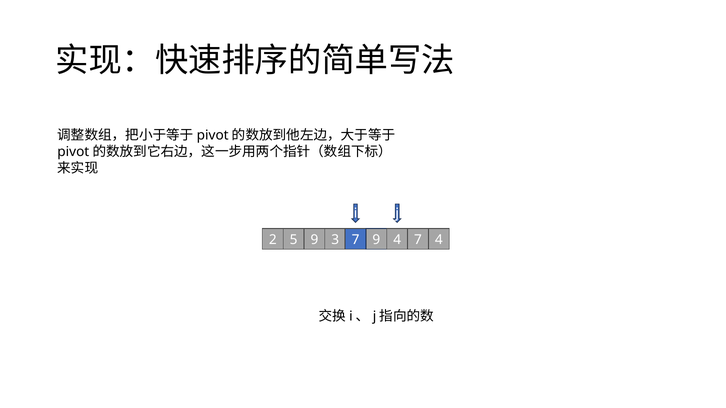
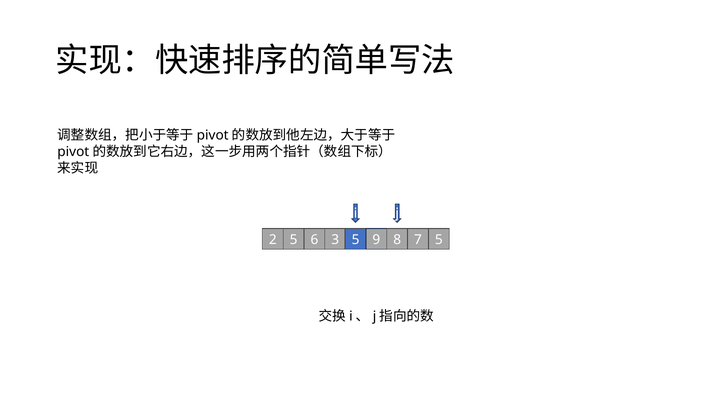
5 9: 9 -> 6
3 7: 7 -> 5
9 4: 4 -> 8
7 4: 4 -> 5
